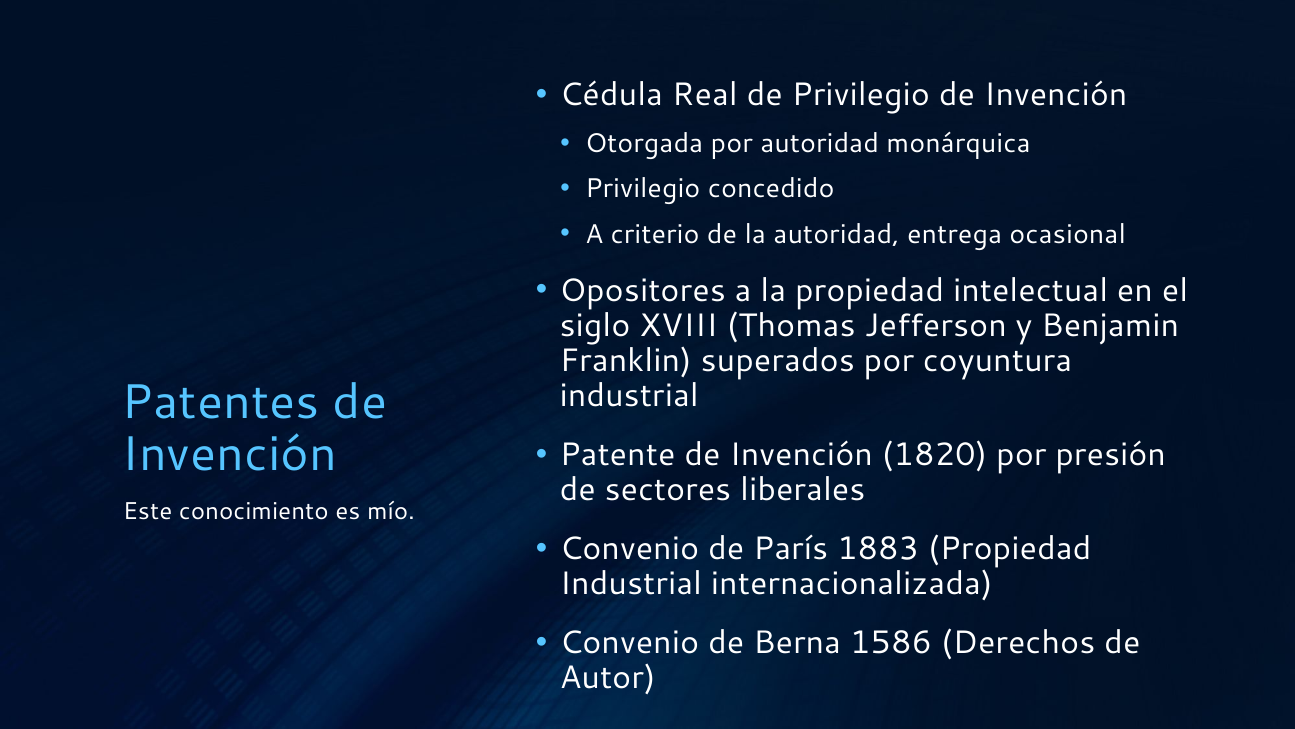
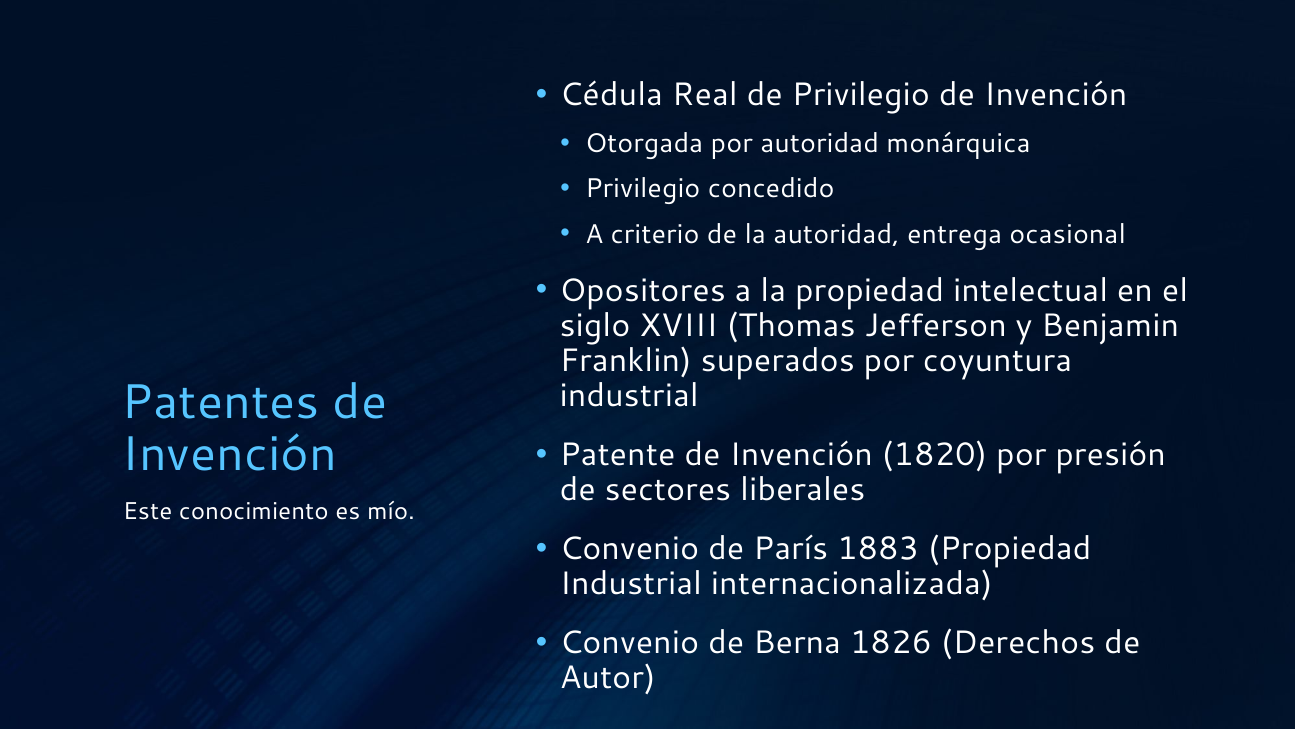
1586: 1586 -> 1826
